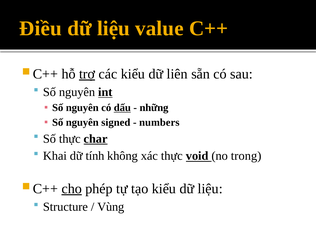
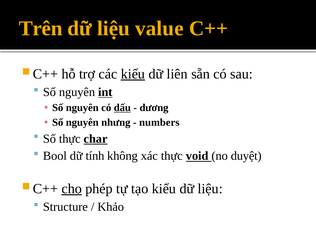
Điều: Điều -> Trên
trợ underline: present -> none
kiểu at (133, 74) underline: none -> present
những: những -> dương
signed: signed -> nhưng
Khai: Khai -> Bool
trong: trong -> duyệt
Vùng: Vùng -> Khảo
